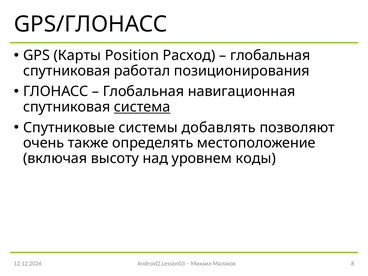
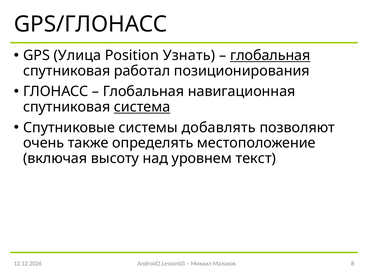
Карты: Карты -> Улица
Расход: Расход -> Узнать
глобальная at (270, 55) underline: none -> present
коды: коды -> текст
